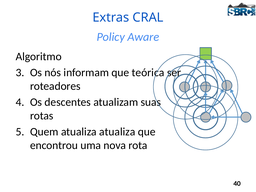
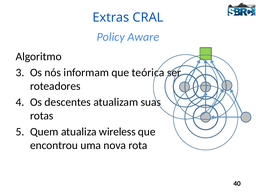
atualiza atualiza: atualiza -> wireless
